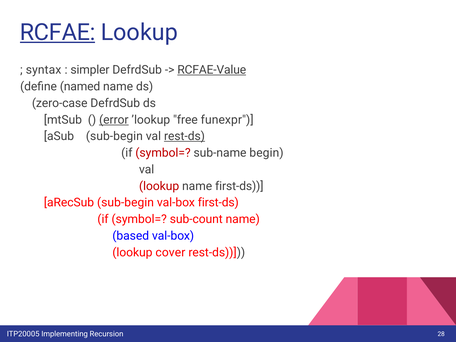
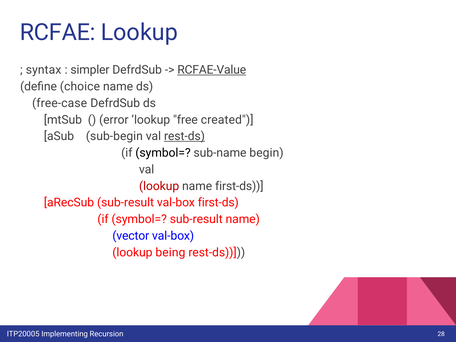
RCFAE underline: present -> none
named: named -> choice
zero-case: zero-case -> free-case
error underline: present -> none
funexpr: funexpr -> created
symbol= at (163, 153) colour: red -> black
aRecSub sub-begin: sub-begin -> sub-result
symbol= sub-count: sub-count -> sub-result
based: based -> vector
cover: cover -> being
